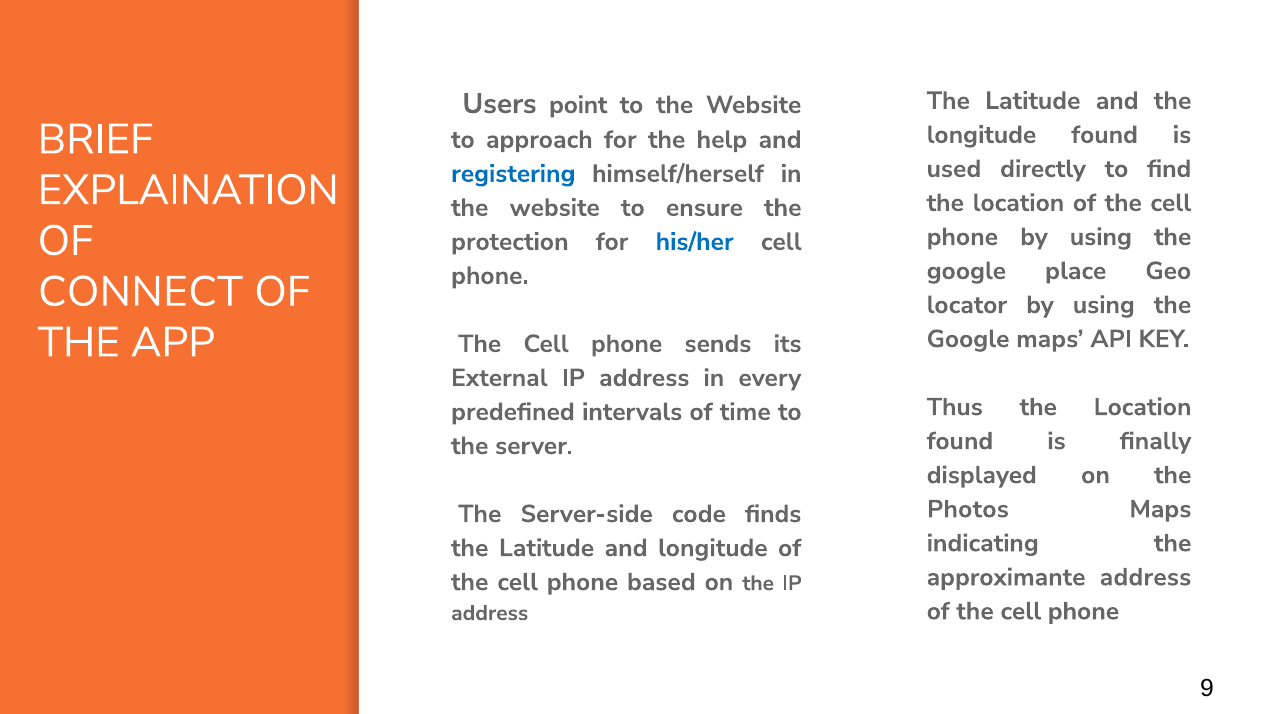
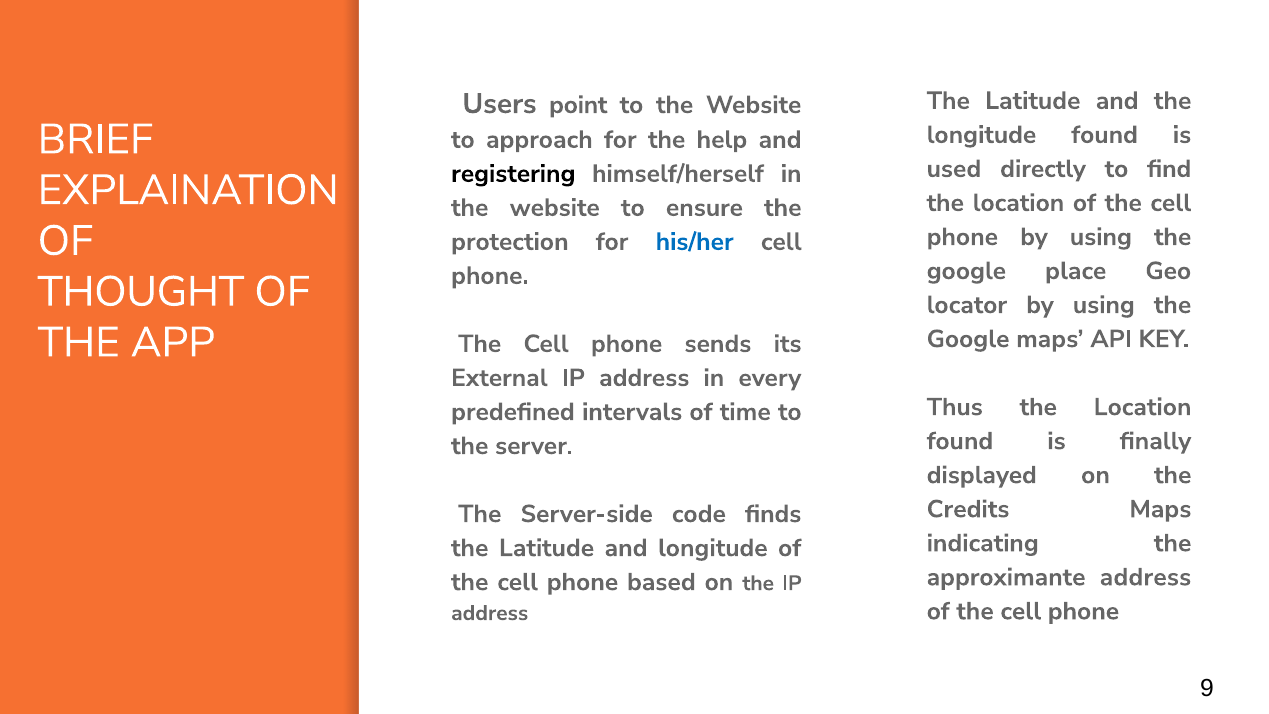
registering colour: blue -> black
CONNECT: CONNECT -> THOUGHT
Photos: Photos -> Credits
